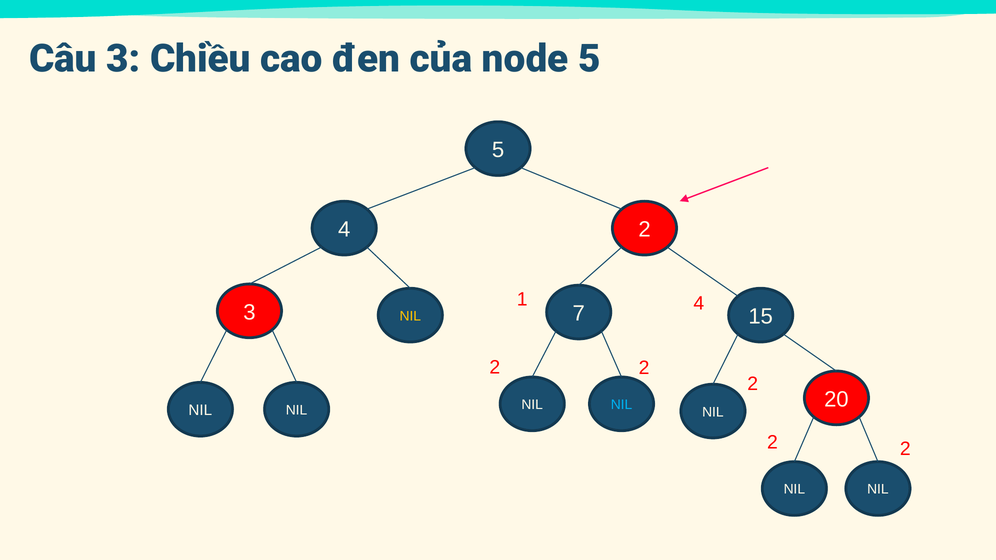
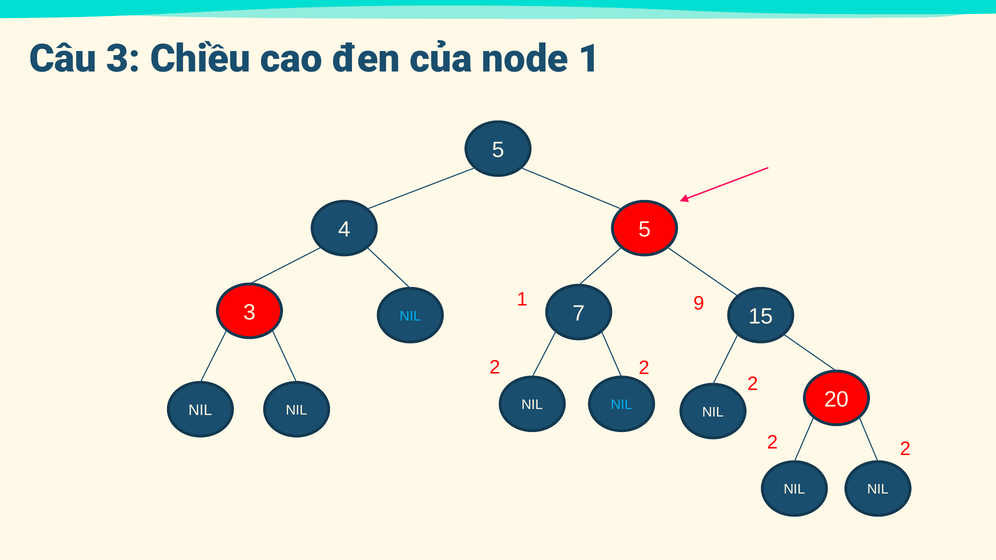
node 5: 5 -> 1
2 at (645, 230): 2 -> 5
1 4: 4 -> 9
NIL at (410, 316) colour: yellow -> light blue
